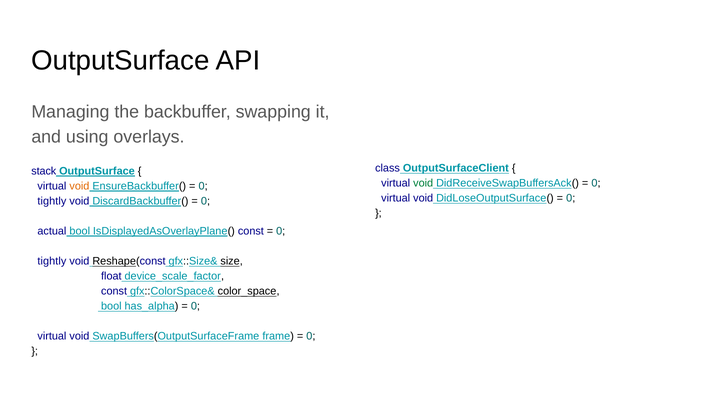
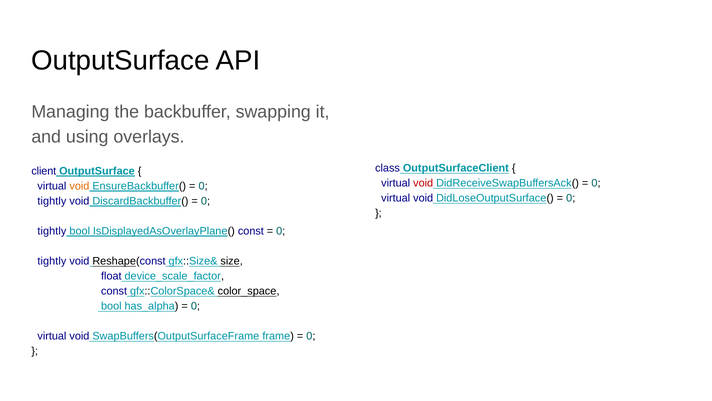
stack: stack -> client
void at (423, 183) colour: green -> red
actual at (52, 231): actual -> tightly
